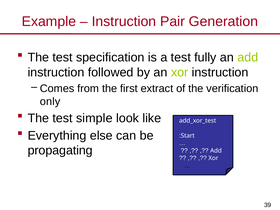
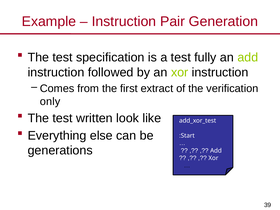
simple: simple -> written
propagating: propagating -> generations
